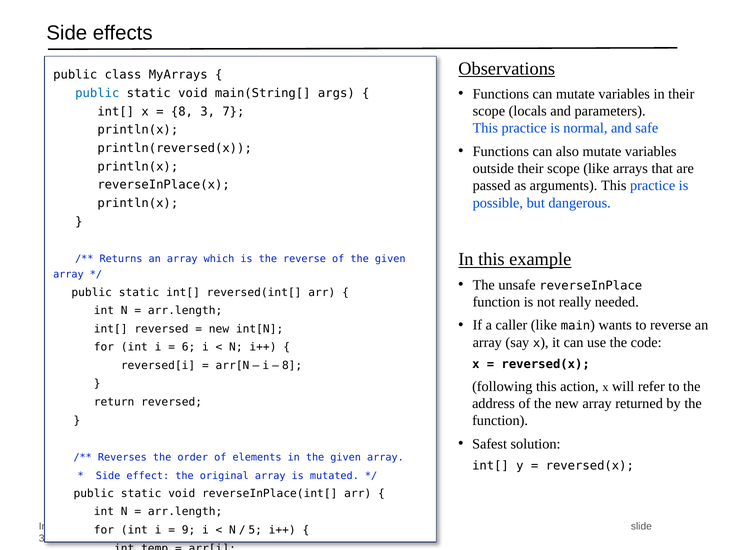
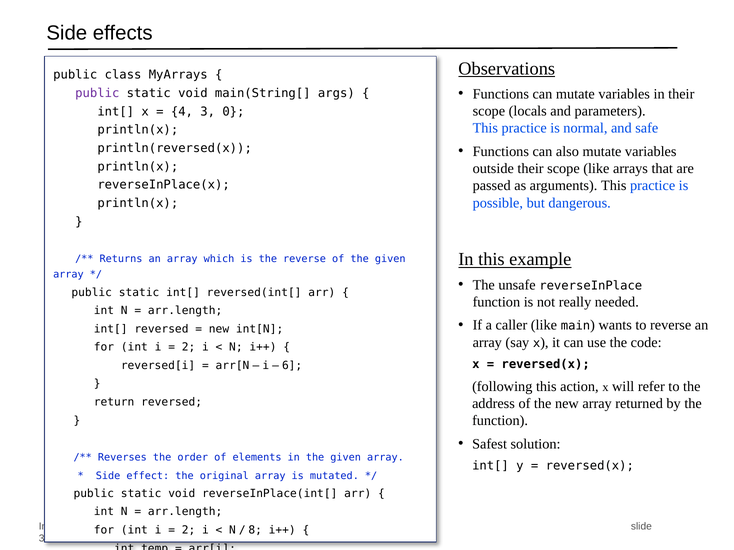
public at (97, 93) colour: blue -> purple
8 at (182, 112): 8 -> 4
7: 7 -> 0
6 at (189, 347): 6 -> 2
8 at (292, 366): 8 -> 6
9 at (189, 531): 9 -> 2
5: 5 -> 8
